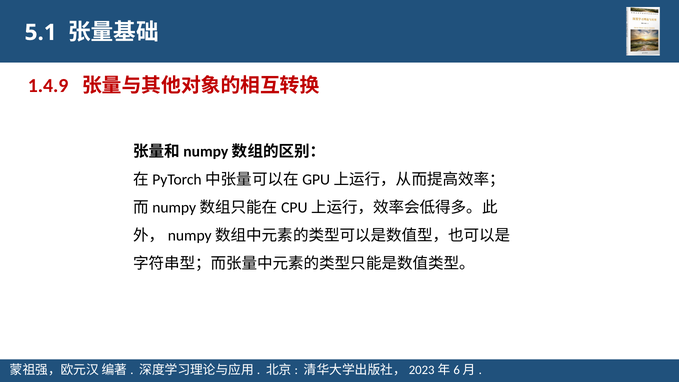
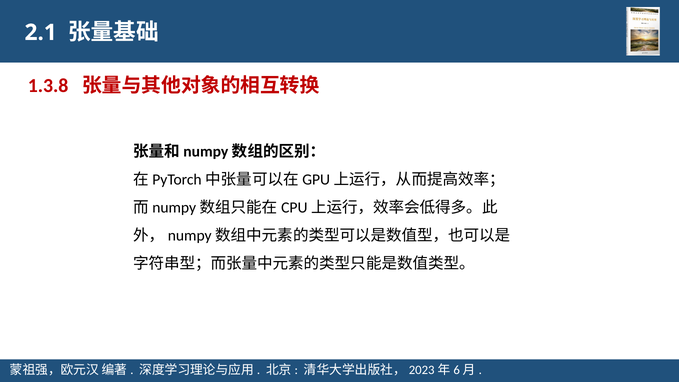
5.1: 5.1 -> 2.1
1.4.9: 1.4.9 -> 1.3.8
